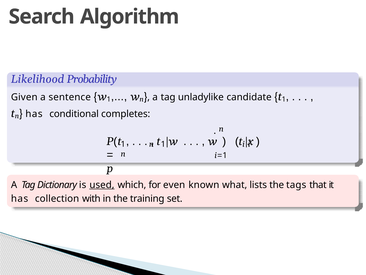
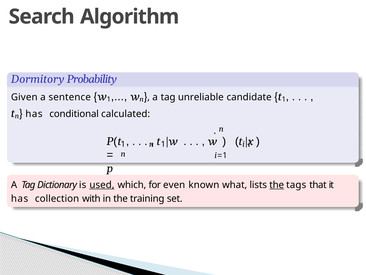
Likelihood: Likelihood -> Dormitory
unladylike: unladylike -> unreliable
completes: completes -> calculated
the at (277, 185) underline: none -> present
